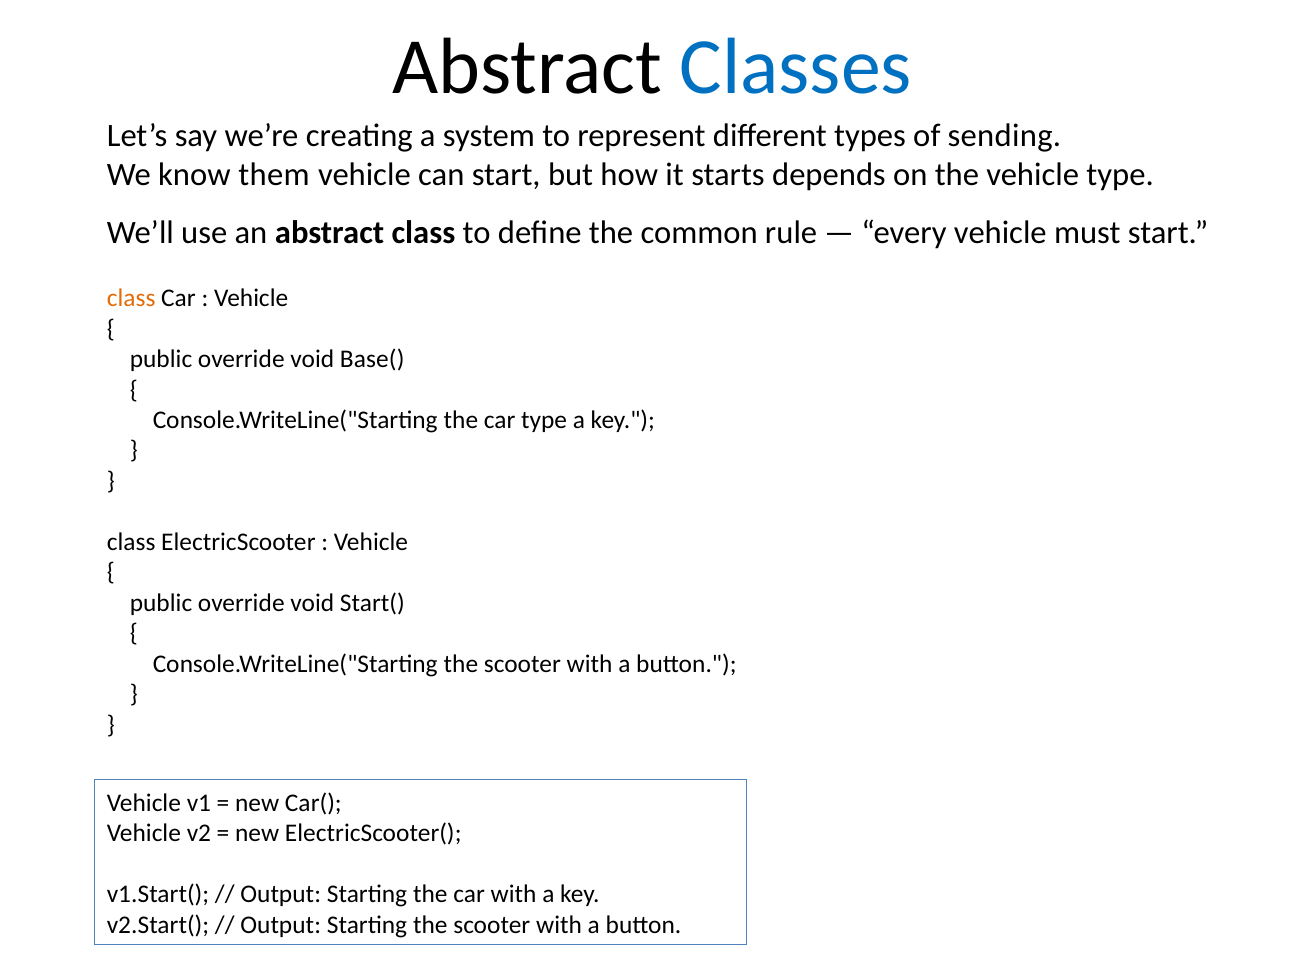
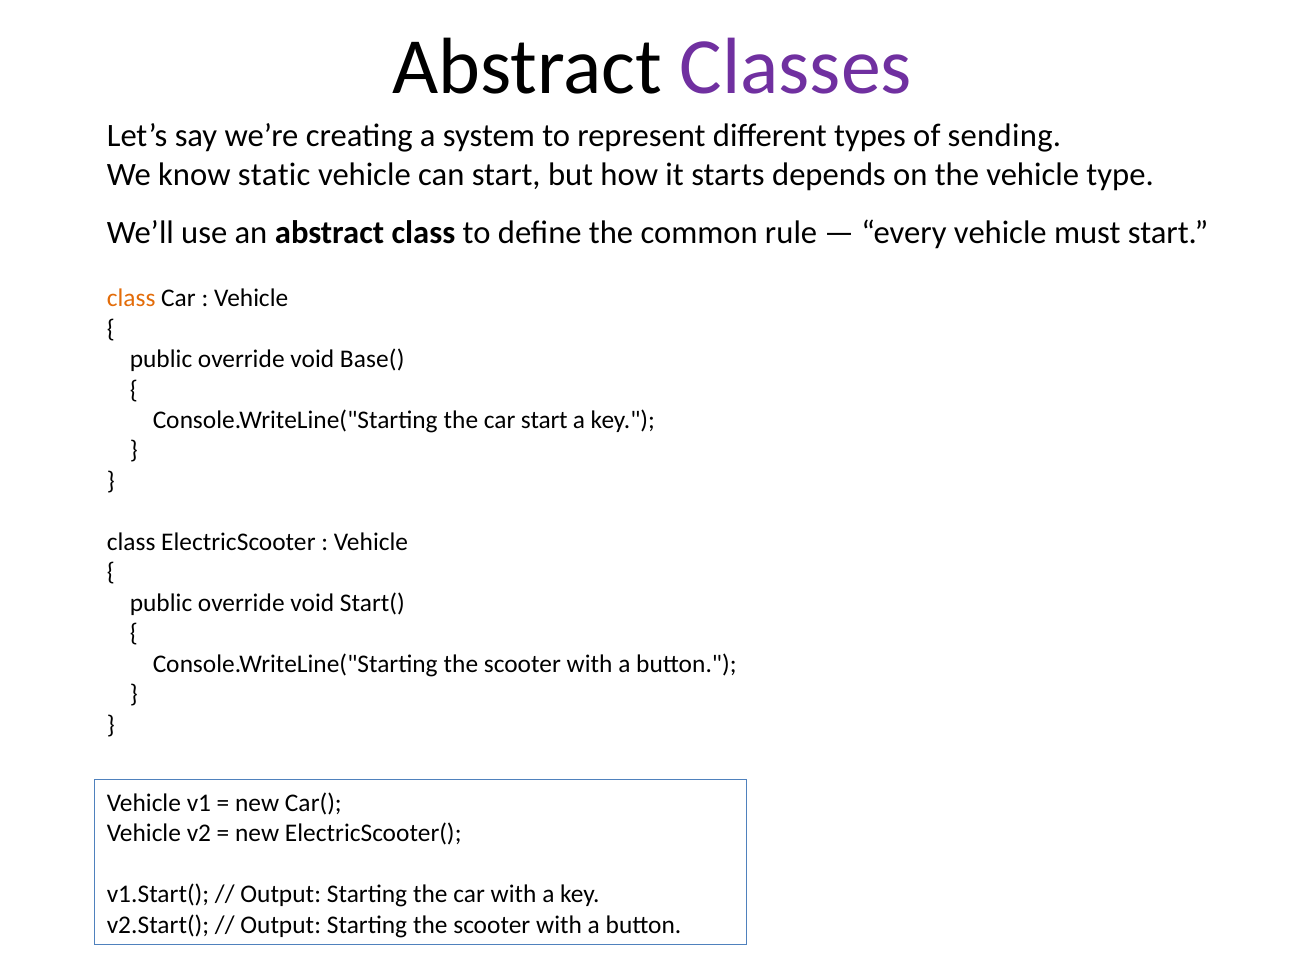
Classes colour: blue -> purple
them: them -> static
car type: type -> start
